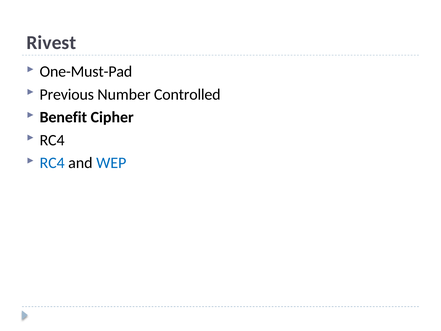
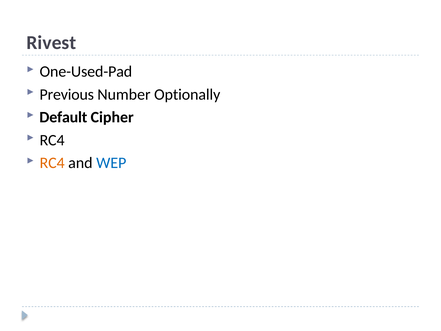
One-Must-Pad: One-Must-Pad -> One-Used-Pad
Controlled: Controlled -> Optionally
Benefit: Benefit -> Default
RC4 at (52, 163) colour: blue -> orange
